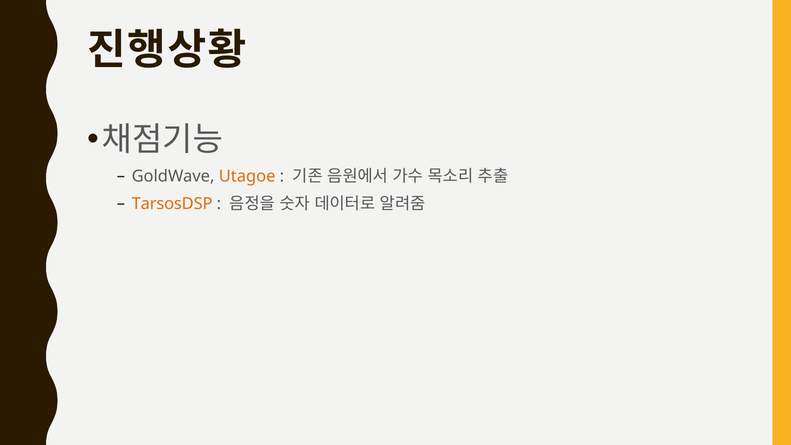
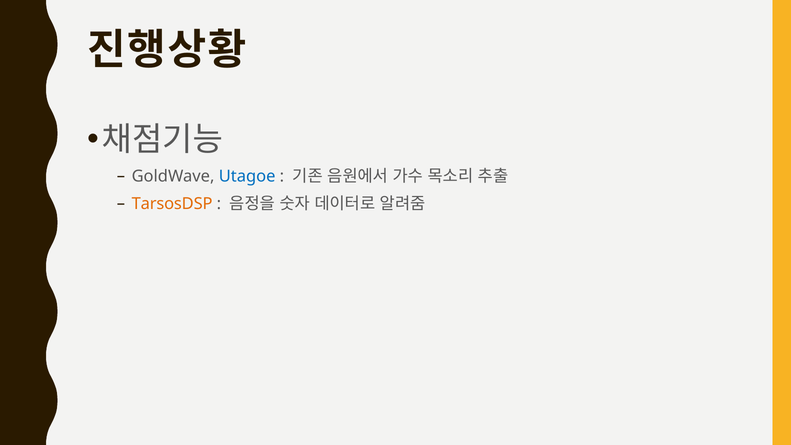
Utagoe colour: orange -> blue
